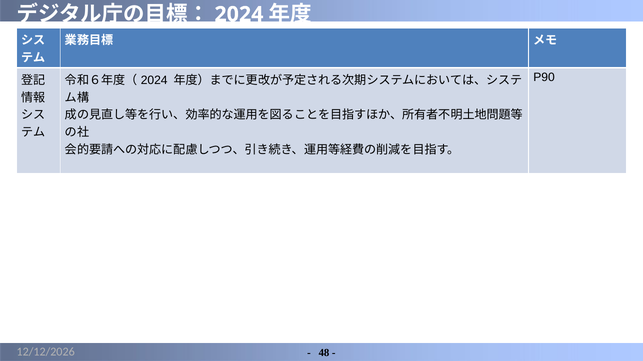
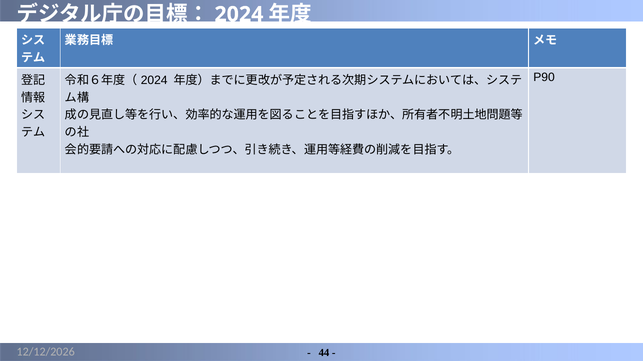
48: 48 -> 44
